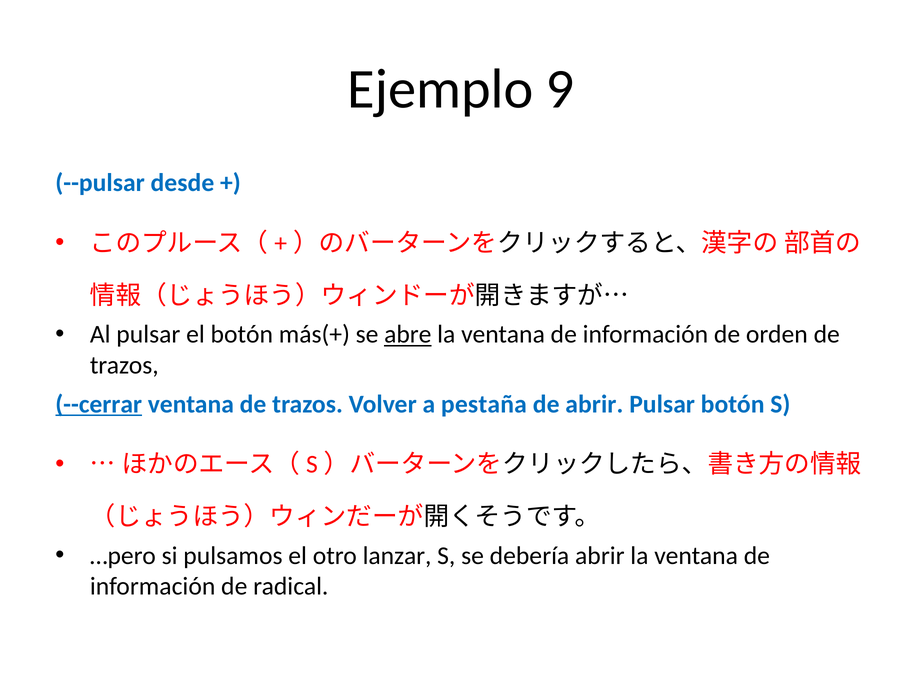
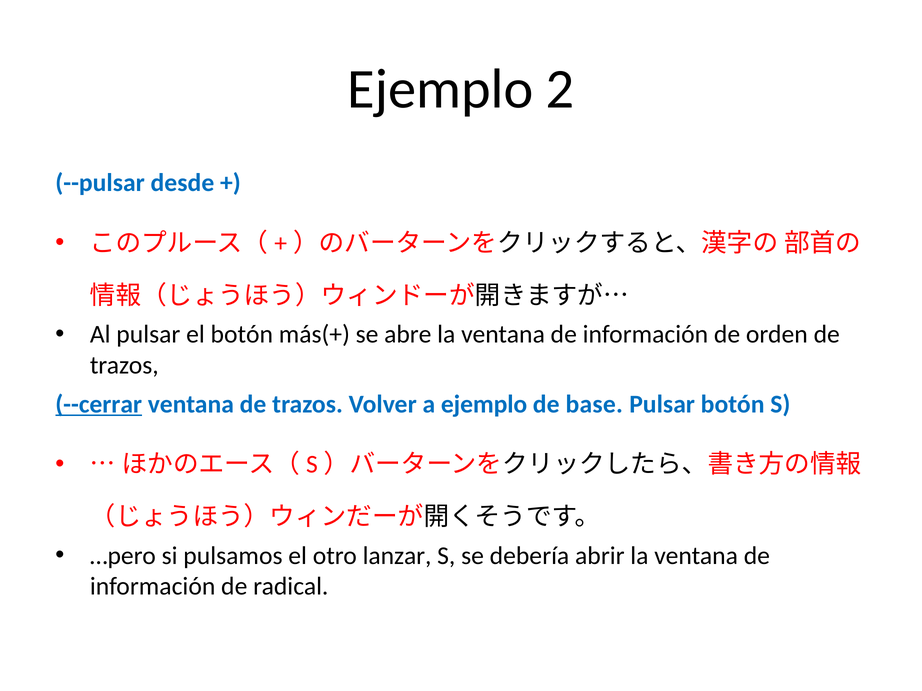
9: 9 -> 2
abre underline: present -> none
a pestaña: pestaña -> ejemplo
de abrir: abrir -> base
